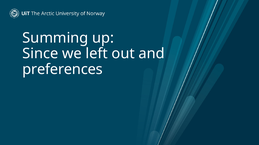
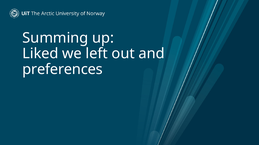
Since: Since -> Liked
